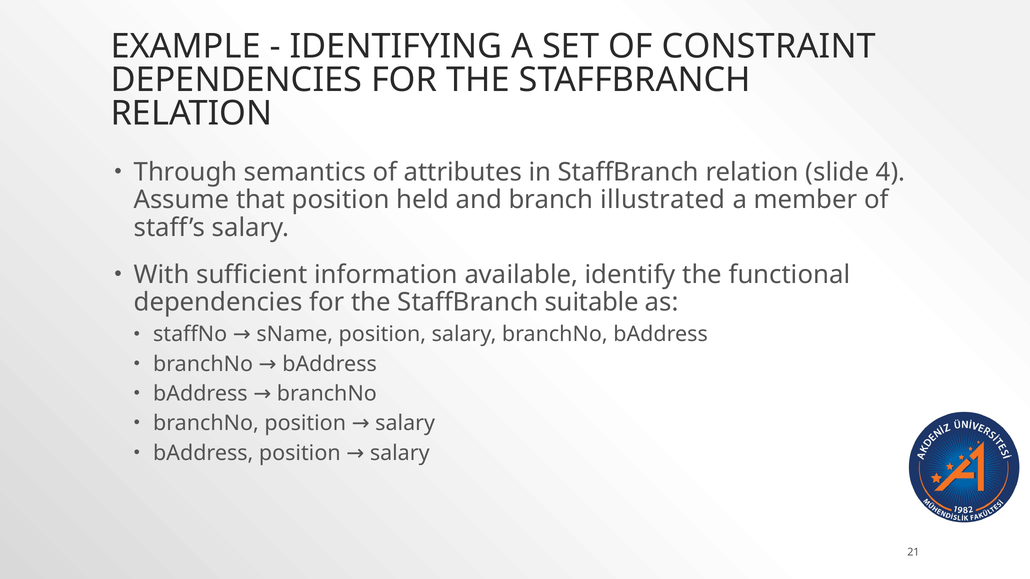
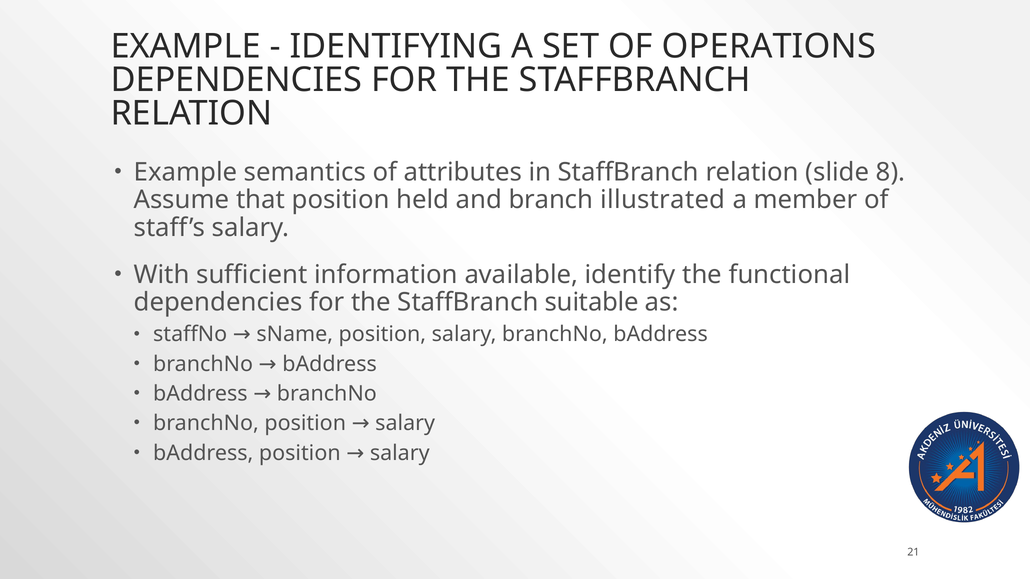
CONSTRAINT: CONSTRAINT -> OPERATIONS
Through at (186, 172): Through -> Example
4: 4 -> 8
